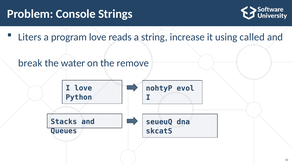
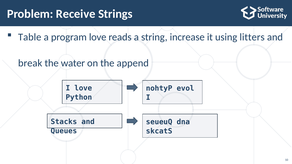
Console: Console -> Receive
Liters: Liters -> Table
called: called -> litters
remove: remove -> append
